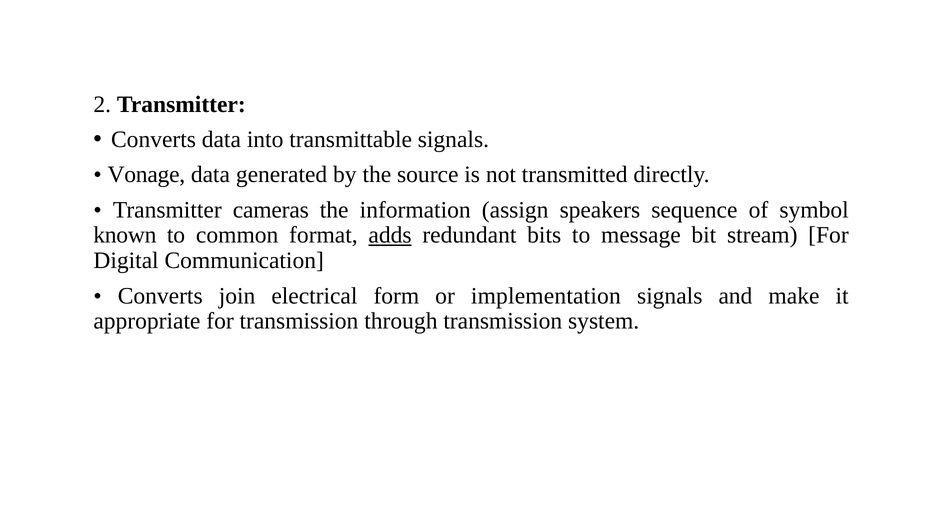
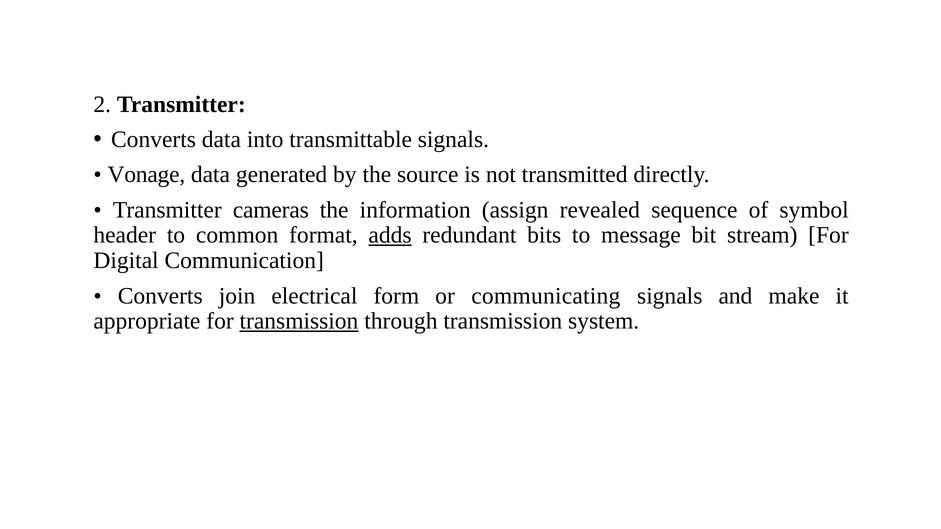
speakers: speakers -> revealed
known: known -> header
implementation: implementation -> communicating
transmission at (299, 321) underline: none -> present
